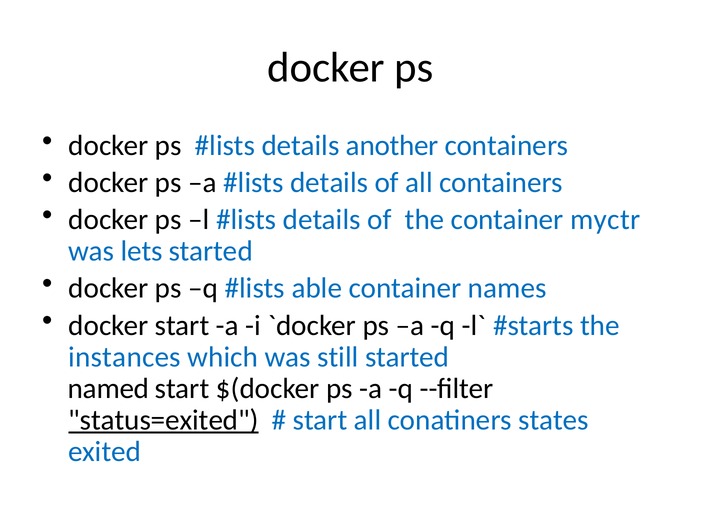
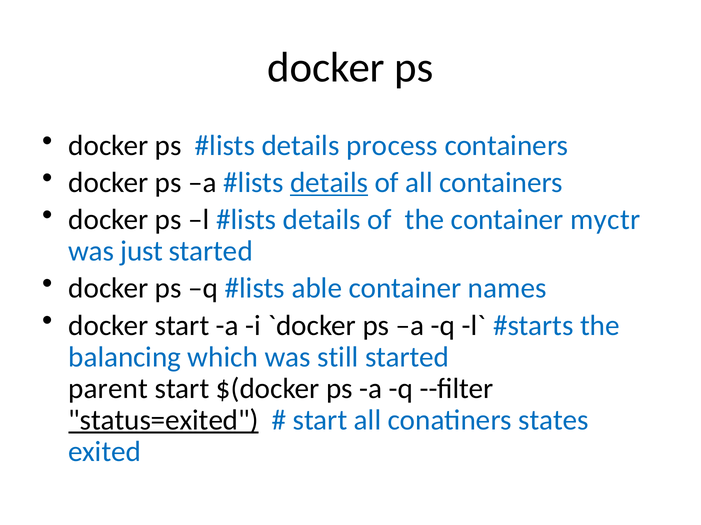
another: another -> process
details at (329, 183) underline: none -> present
lets: lets -> just
instances: instances -> balancing
named: named -> parent
